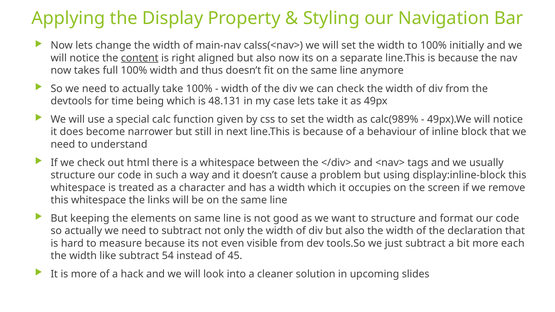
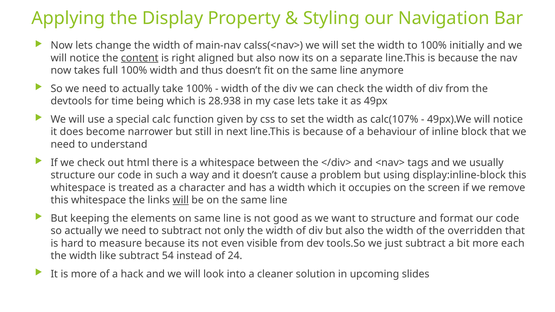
48.131: 48.131 -> 28.938
calc(989%: calc(989% -> calc(107%
will at (181, 200) underline: none -> present
declaration: declaration -> overridden
45: 45 -> 24
